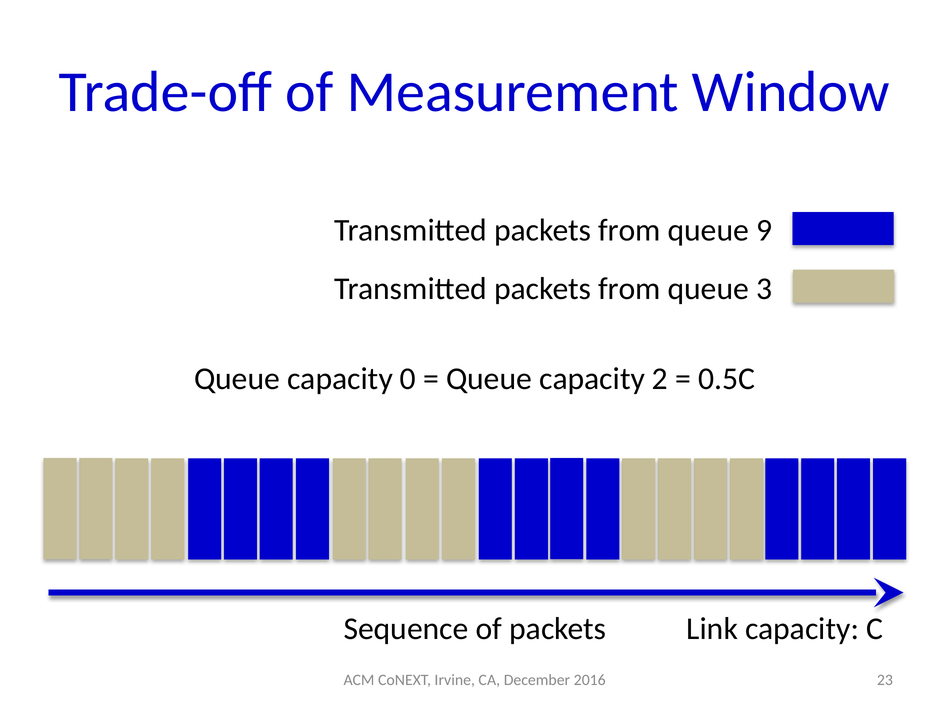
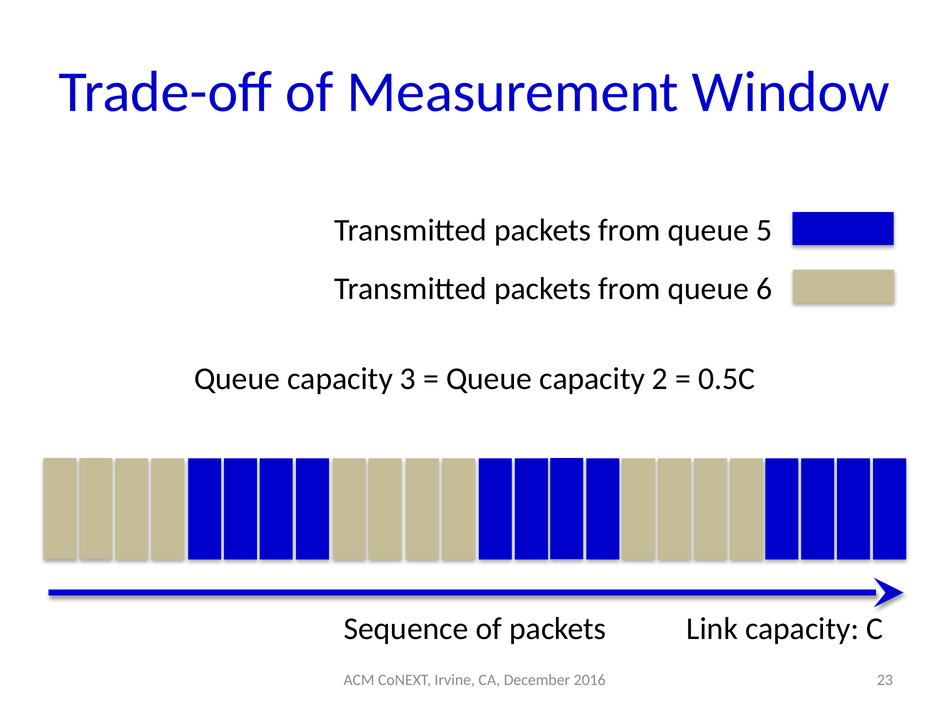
9: 9 -> 5
3: 3 -> 6
0: 0 -> 3
